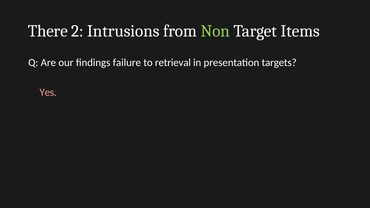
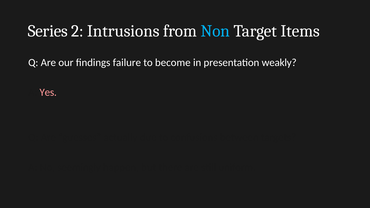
There at (48, 31): There -> Series
Non colour: light green -> light blue
retrieval: retrieval -> become
presentation targets: targets -> weakly
